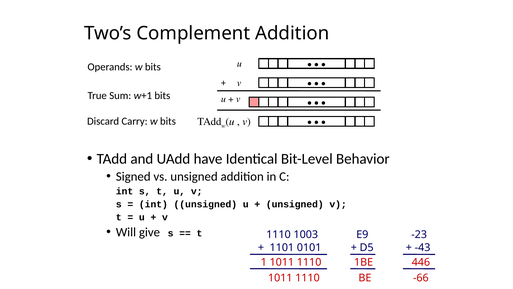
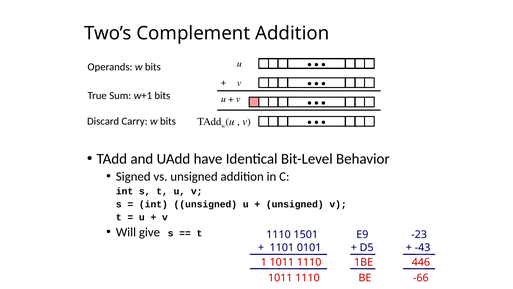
1003: 1003 -> 1501
